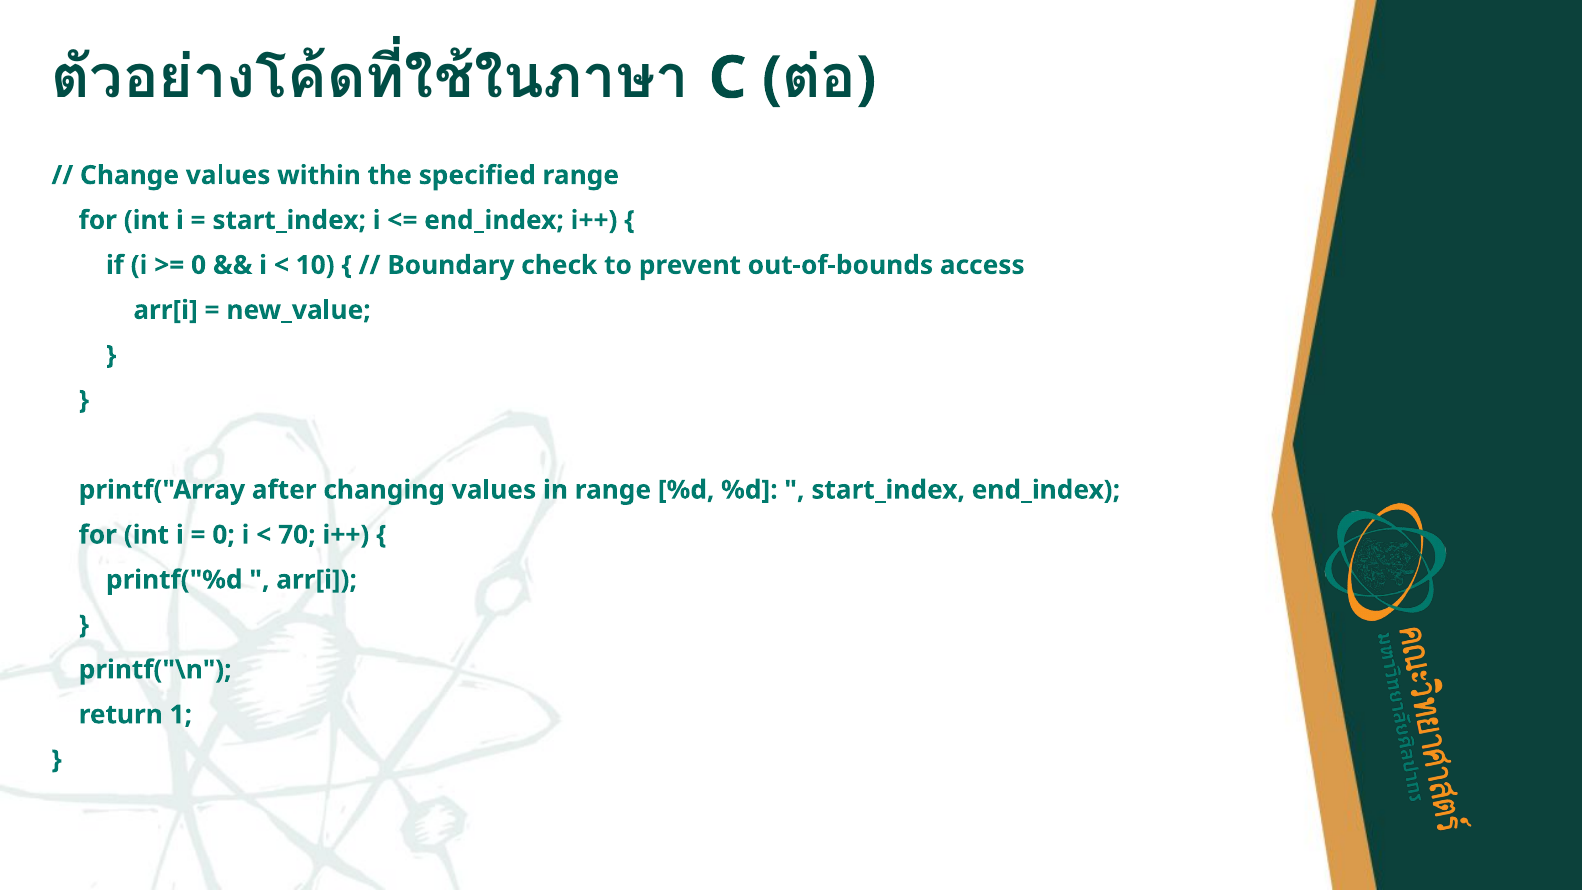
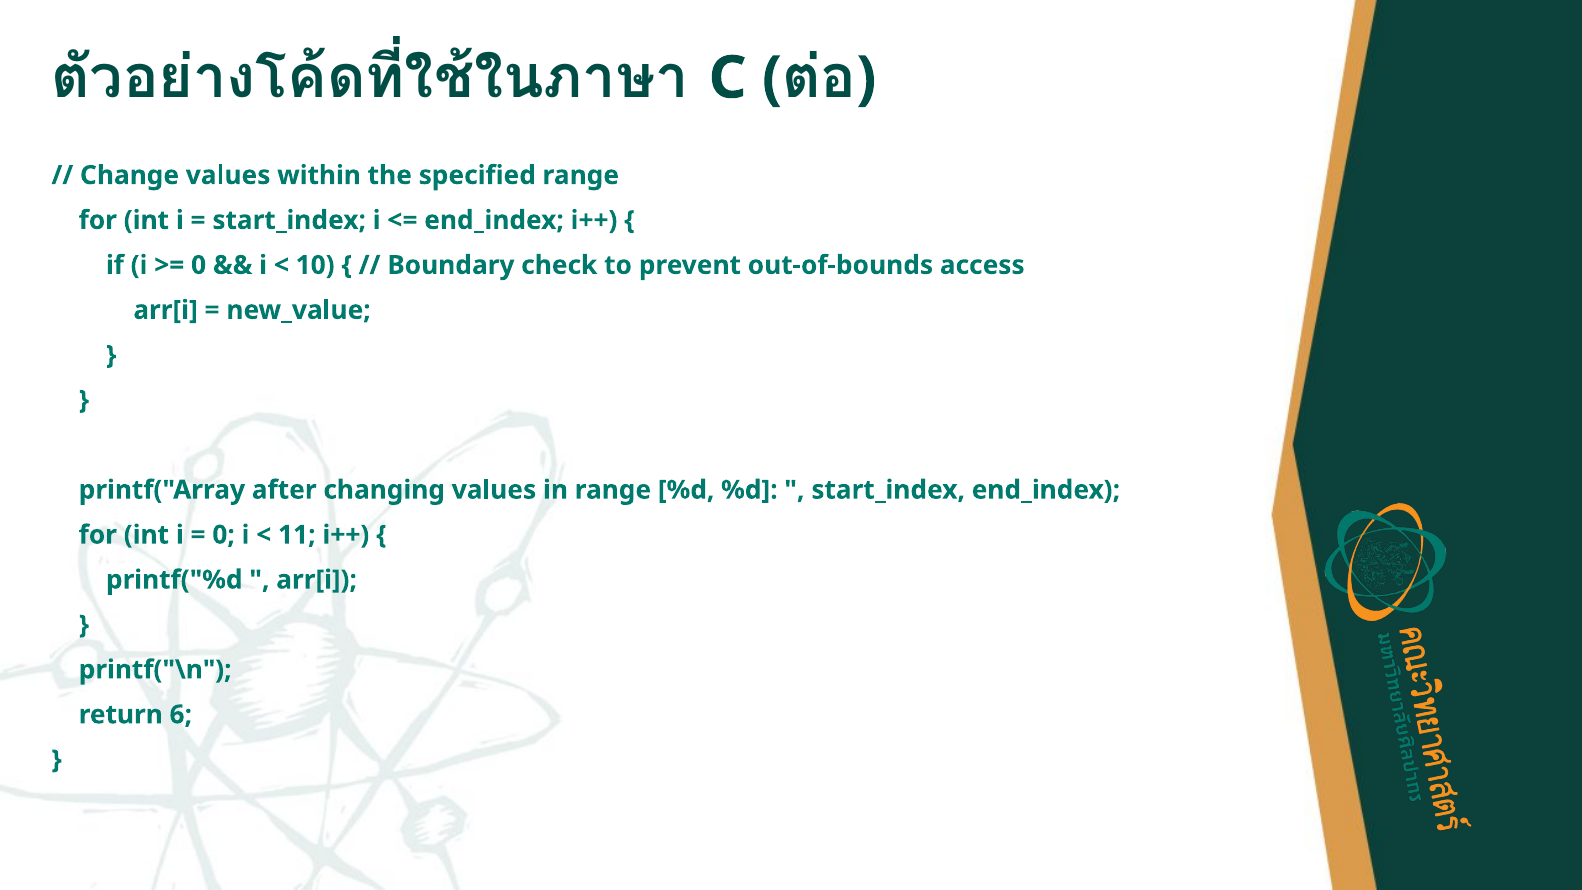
70: 70 -> 11
1: 1 -> 6
